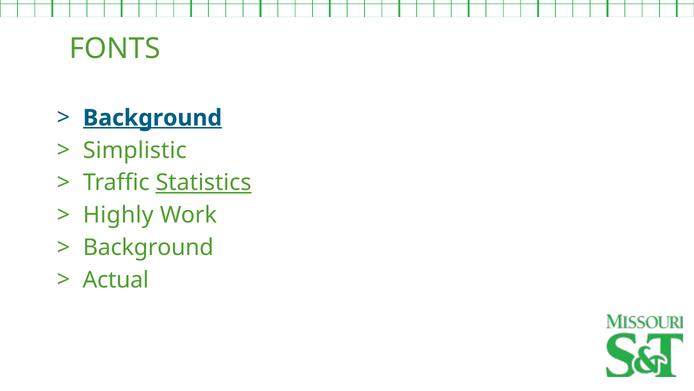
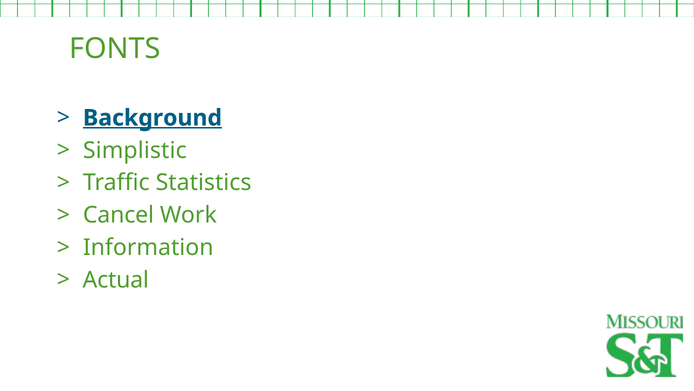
Statistics underline: present -> none
Highly: Highly -> Cancel
Background at (148, 247): Background -> Information
